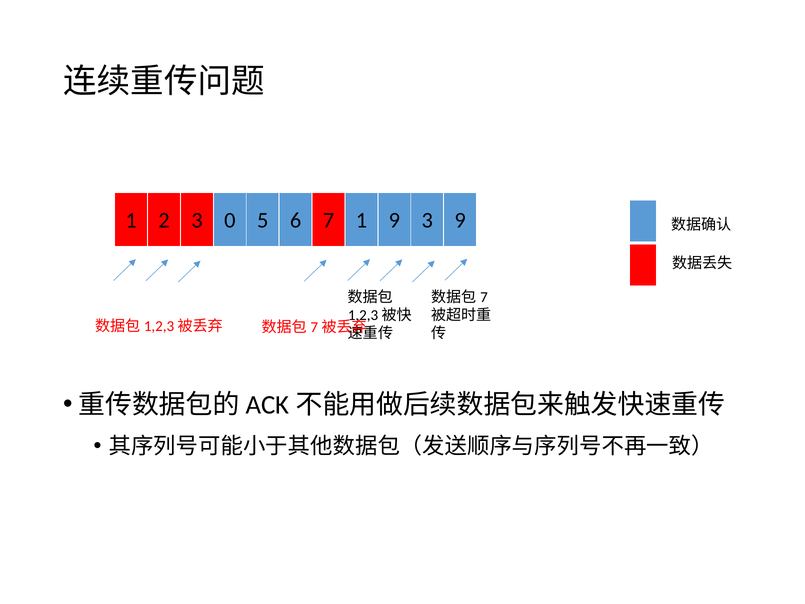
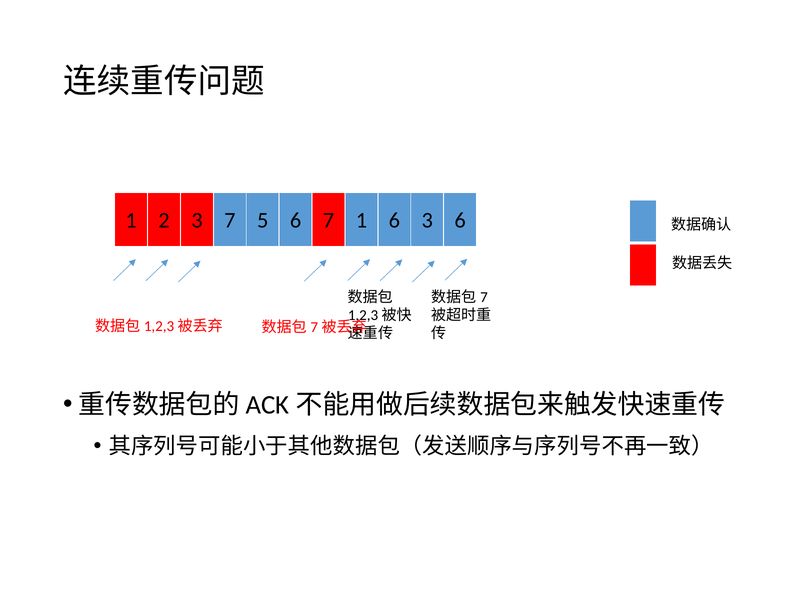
3 0: 0 -> 7
1 9: 9 -> 6
3 9: 9 -> 6
